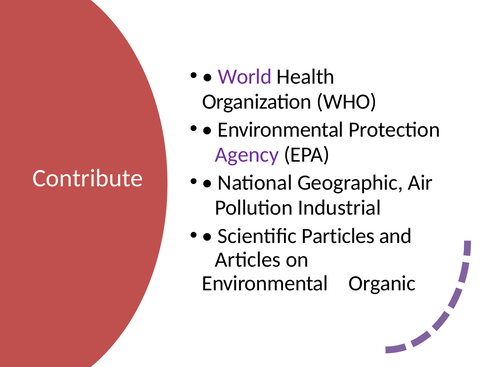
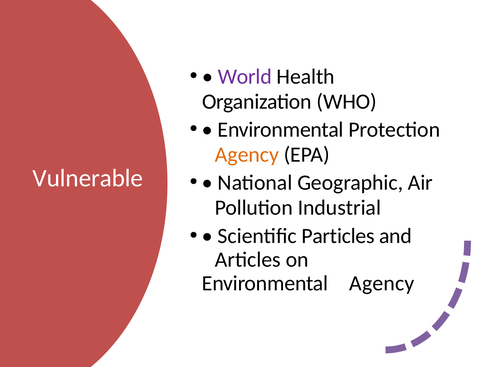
Agency at (247, 155) colour: purple -> orange
Contribute: Contribute -> Vulnerable
Environmental Organic: Organic -> Agency
